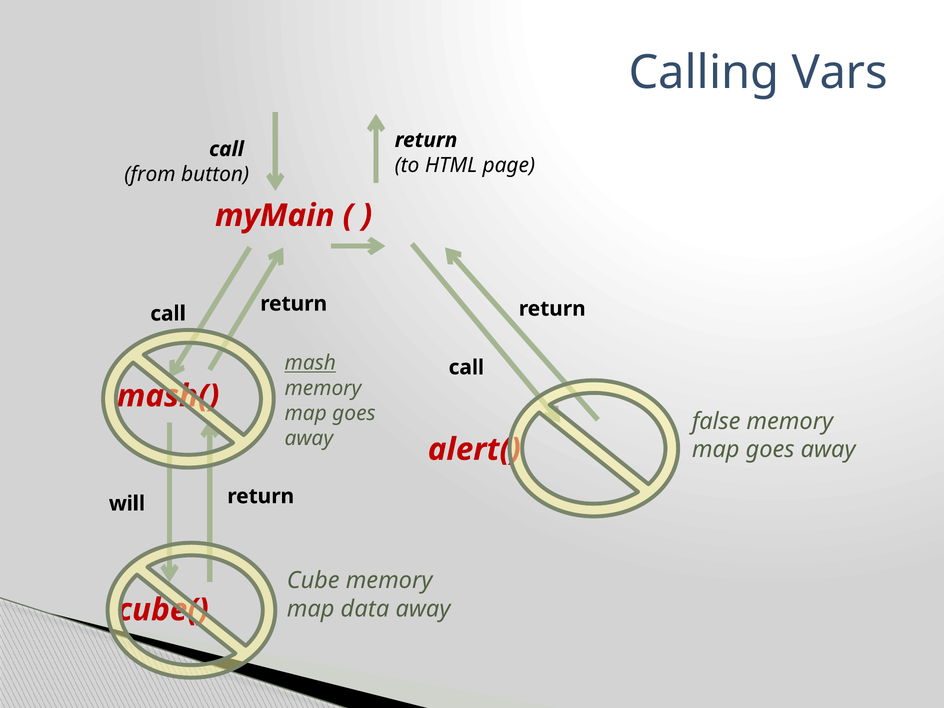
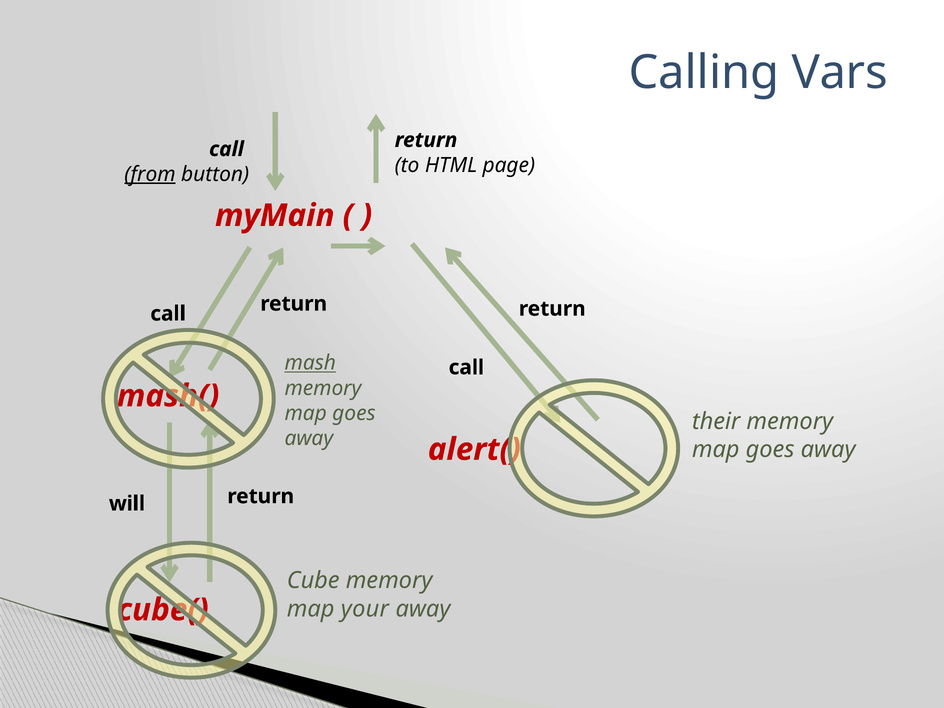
from underline: none -> present
false: false -> their
data: data -> your
